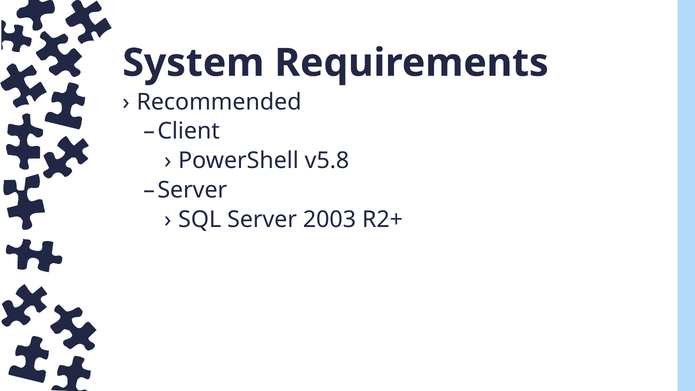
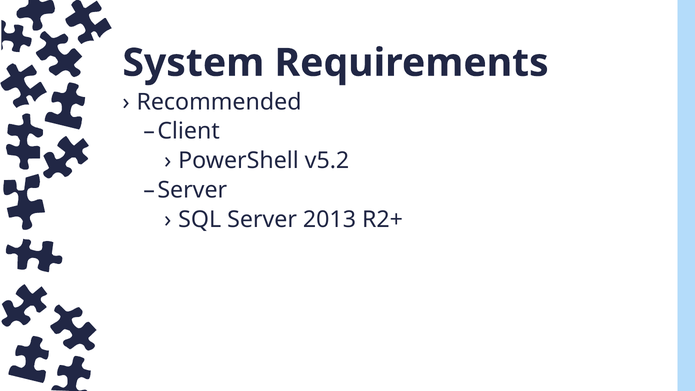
v5.8: v5.8 -> v5.2
2003: 2003 -> 2013
